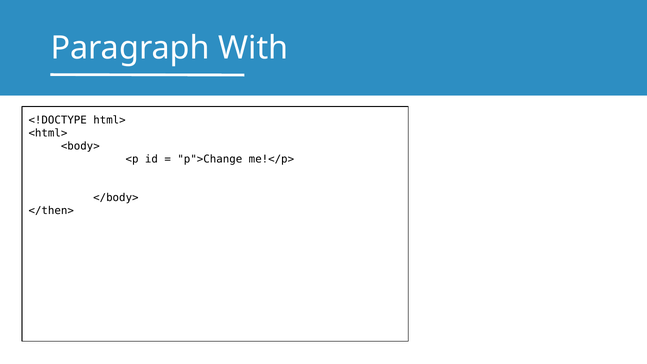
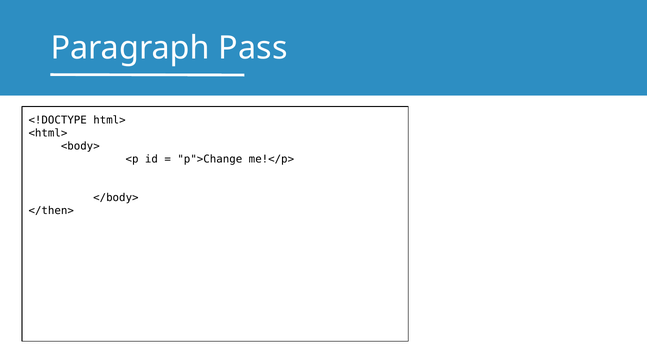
With: With -> Pass
